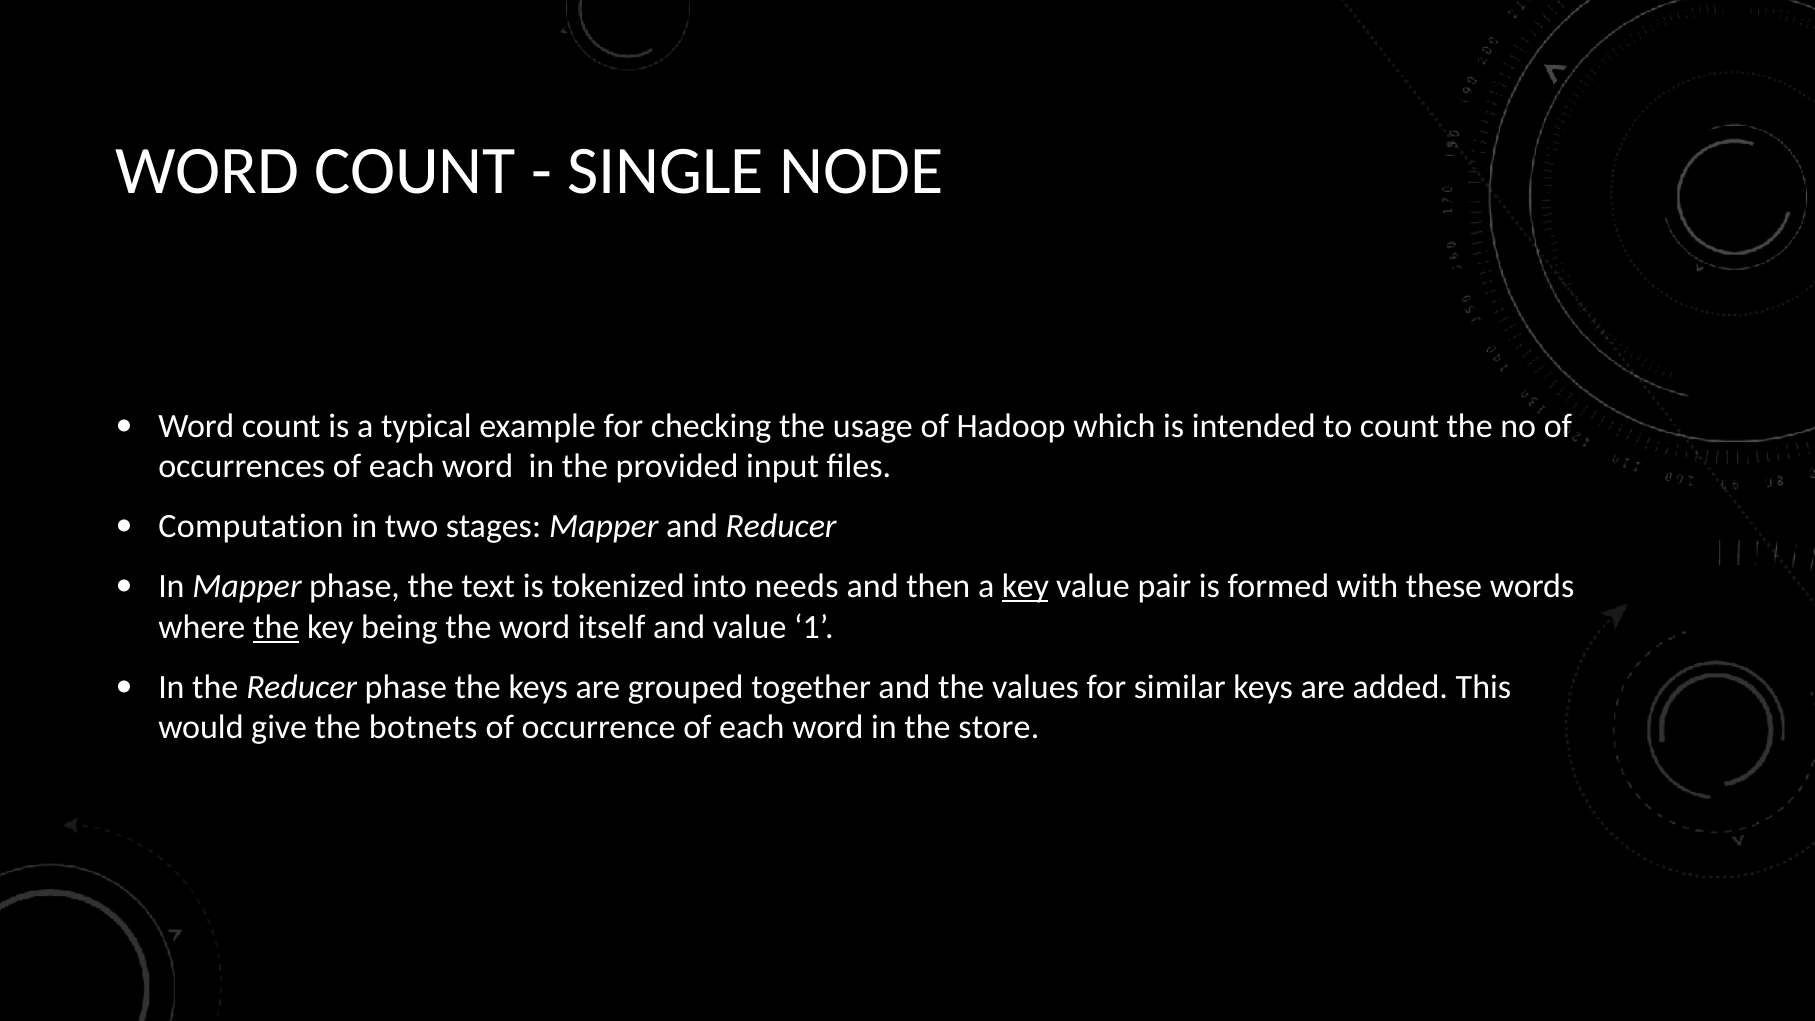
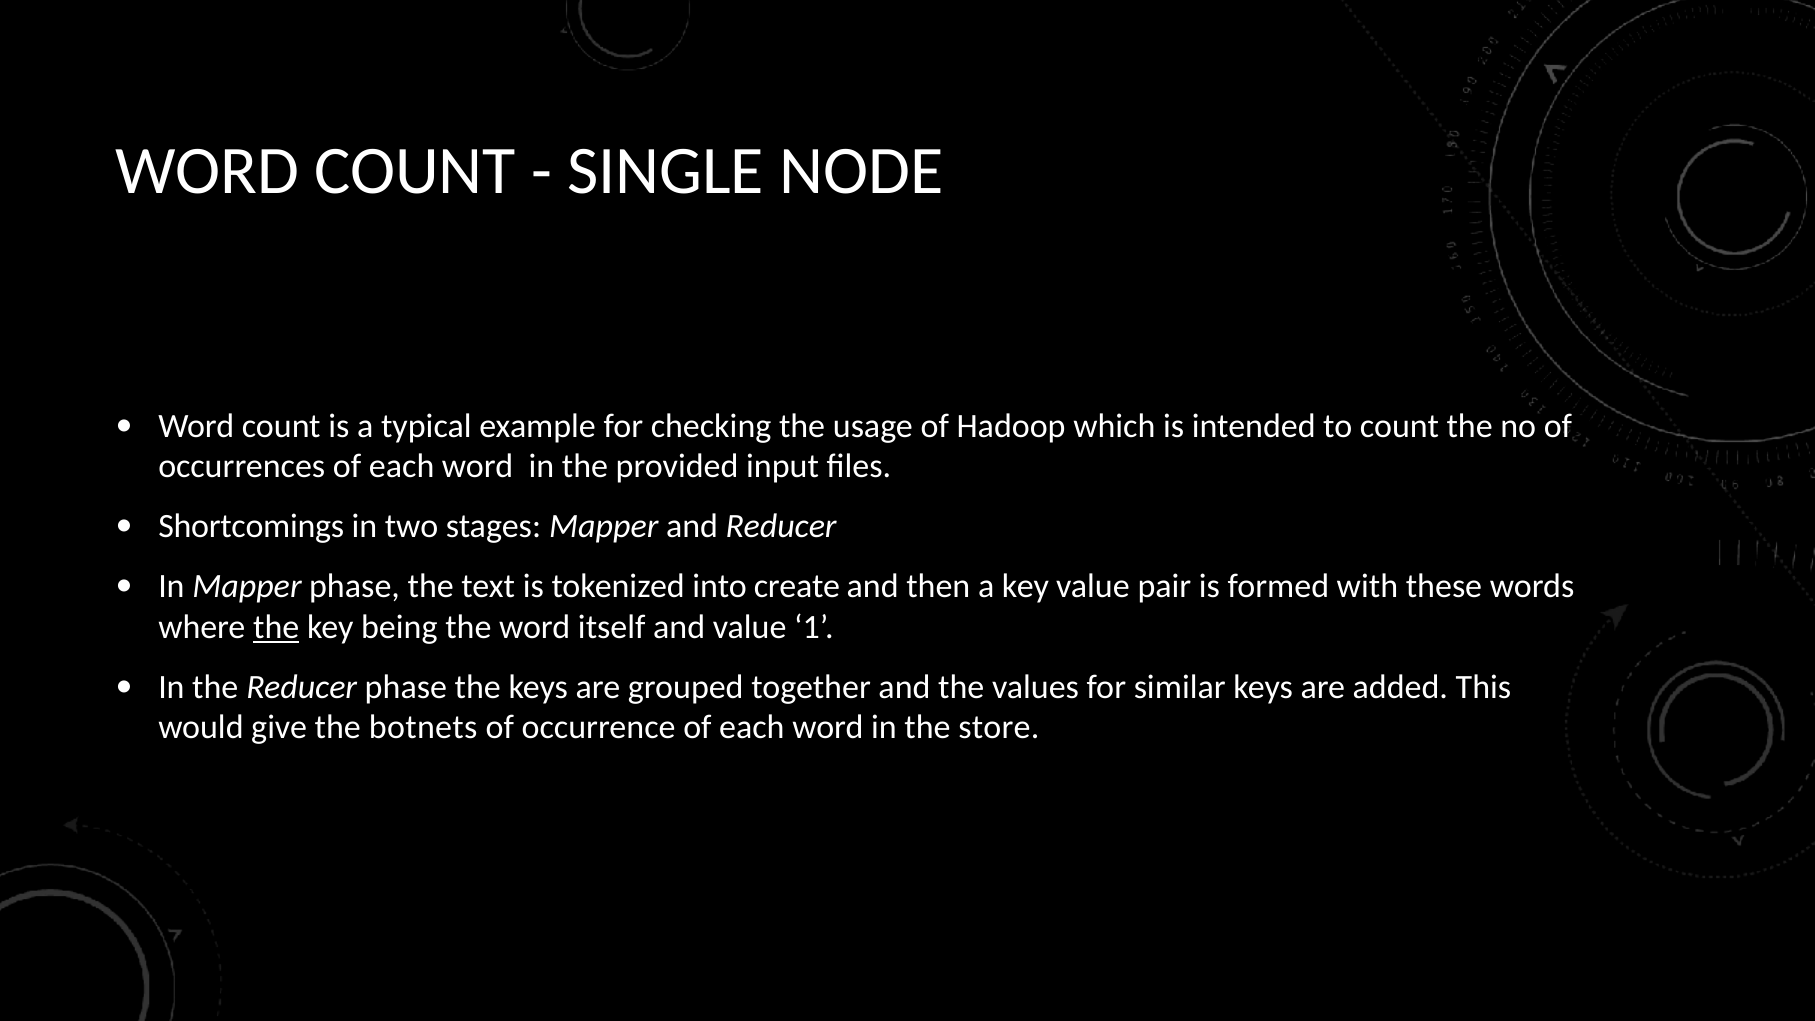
Computation: Computation -> Shortcomings
needs: needs -> create
key at (1025, 586) underline: present -> none
